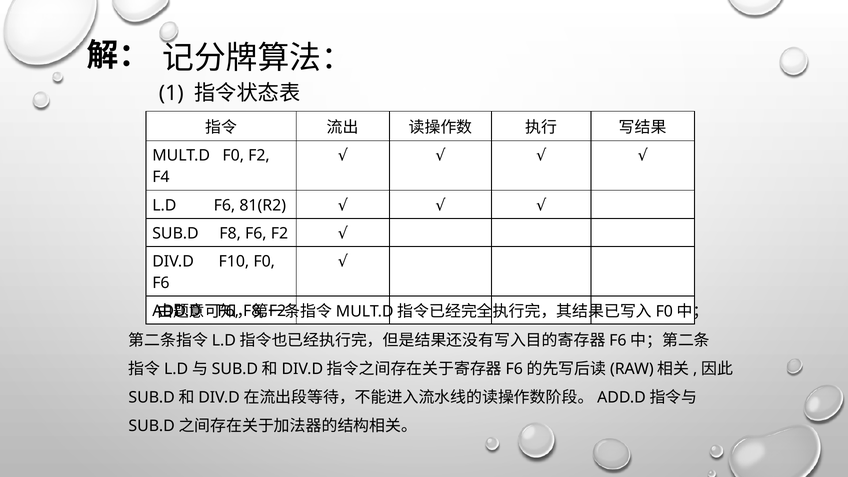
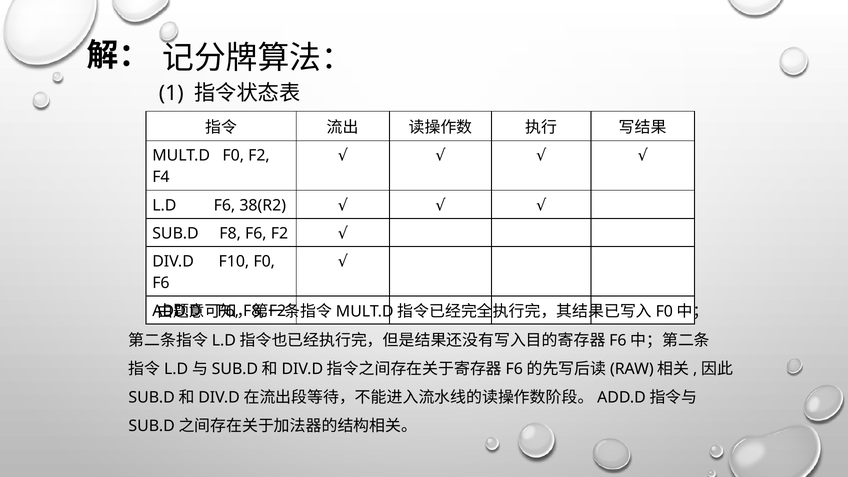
81(R2: 81(R2 -> 38(R2
